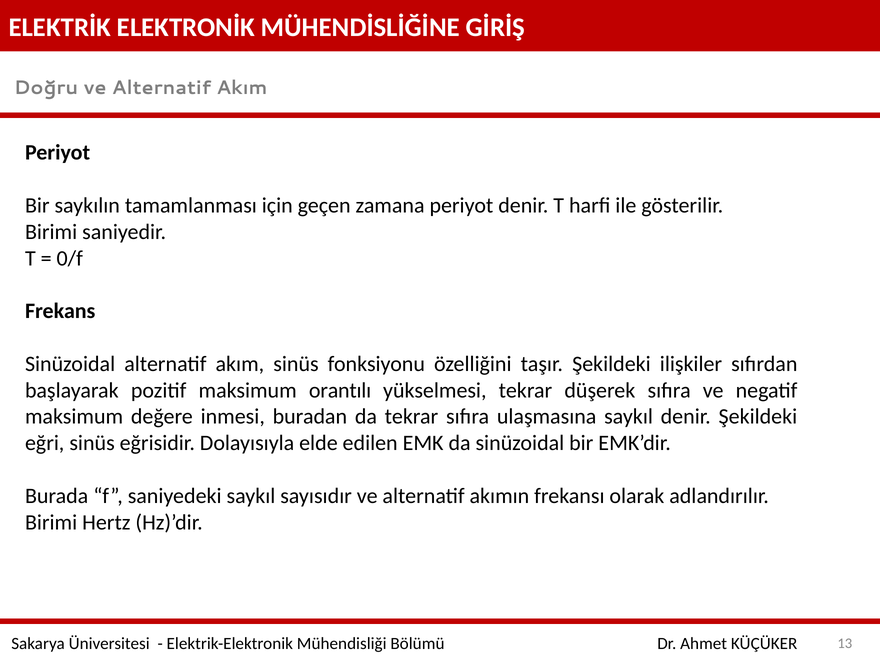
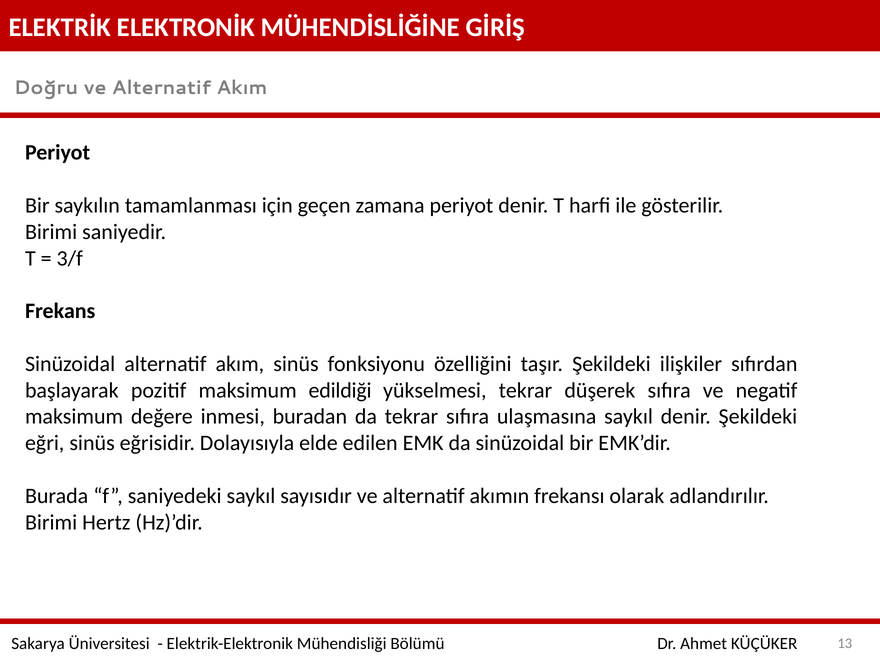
0/f: 0/f -> 3/f
orantılı: orantılı -> edildiği
